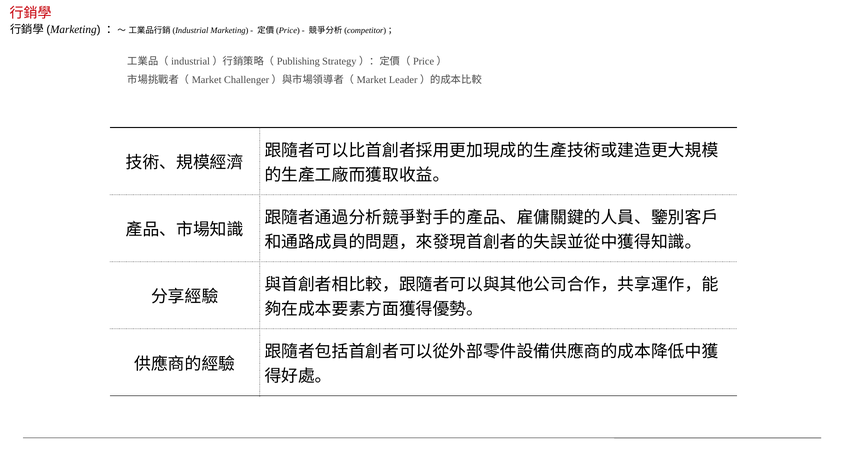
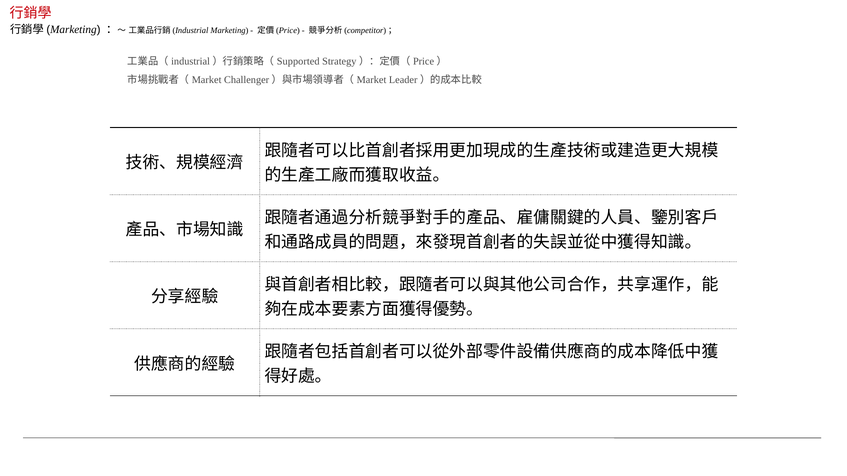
Publishing: Publishing -> Supported
